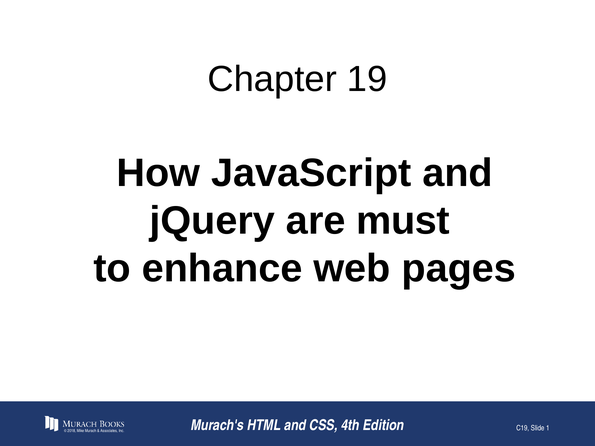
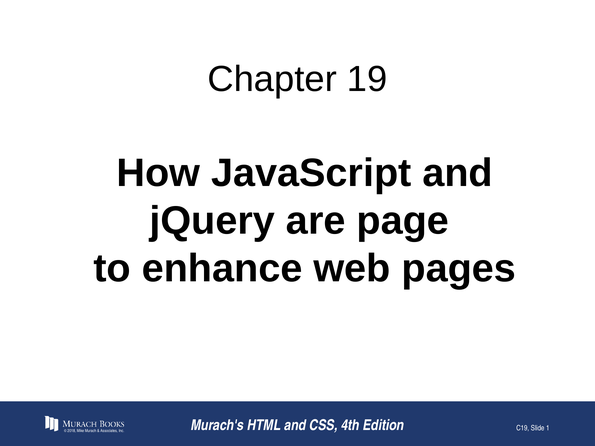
must: must -> page
